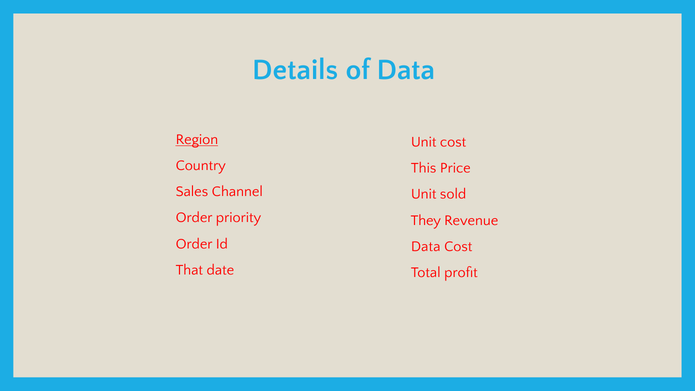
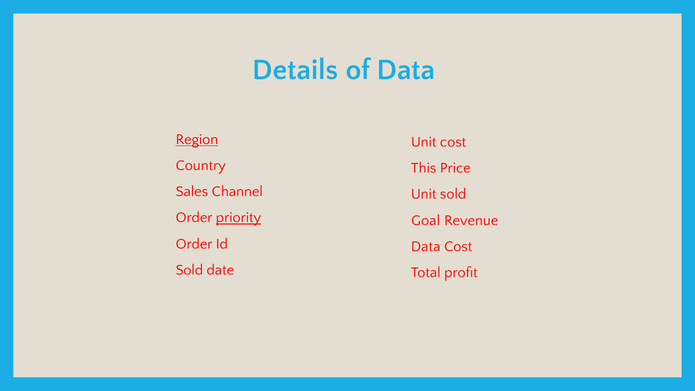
priority underline: none -> present
They: They -> Goal
That at (189, 270): That -> Sold
